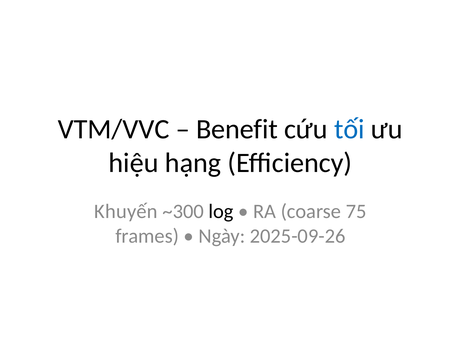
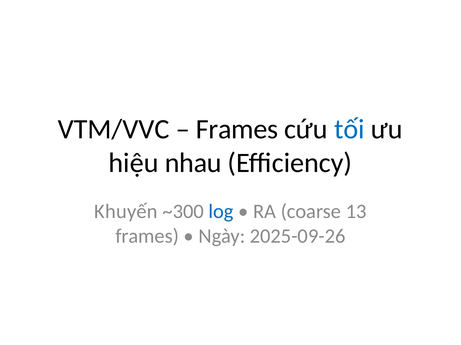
Benefit at (237, 130): Benefit -> Frames
hạng: hạng -> nhau
log colour: black -> blue
75: 75 -> 13
